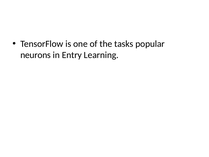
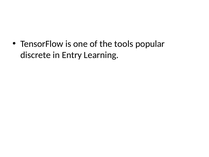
tasks: tasks -> tools
neurons: neurons -> discrete
